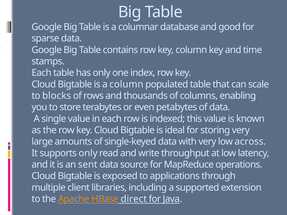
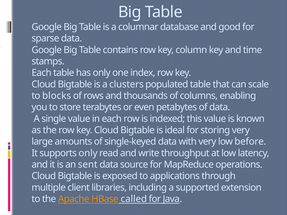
a column: column -> clusters
across: across -> before
direct: direct -> called
